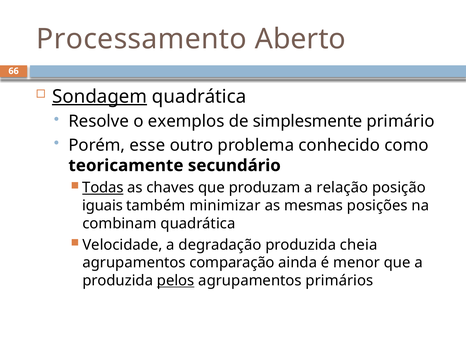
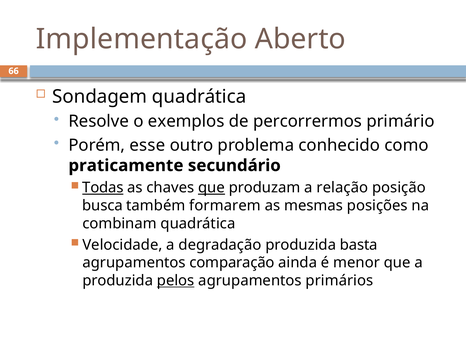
Processamento: Processamento -> Implementação
Sondagem underline: present -> none
simplesmente: simplesmente -> percorrermos
teoricamente: teoricamente -> praticamente
que at (211, 187) underline: none -> present
iguais: iguais -> busca
minimizar: minimizar -> formarem
cheia: cheia -> basta
